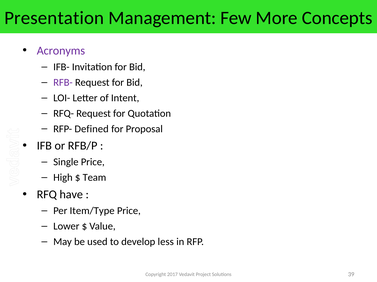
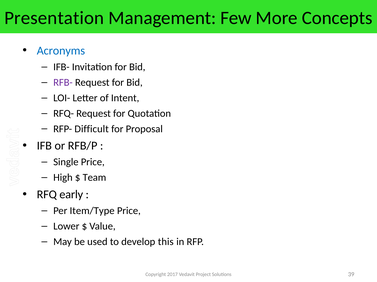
Acronyms colour: purple -> blue
Defined: Defined -> Difficult
have: have -> early
less: less -> this
